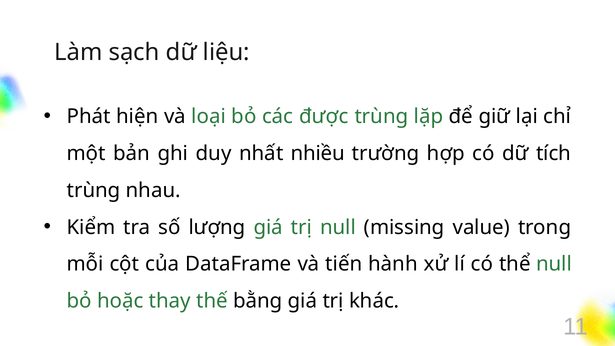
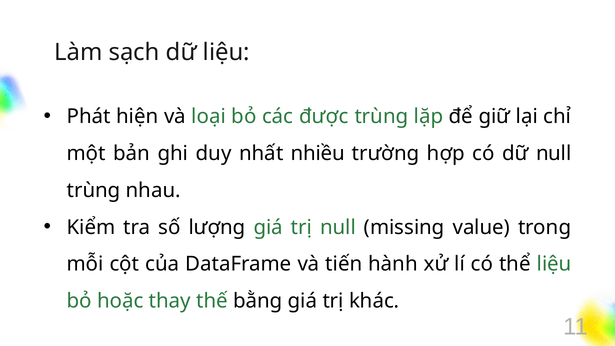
dữ tích: tích -> null
thể null: null -> liệu
